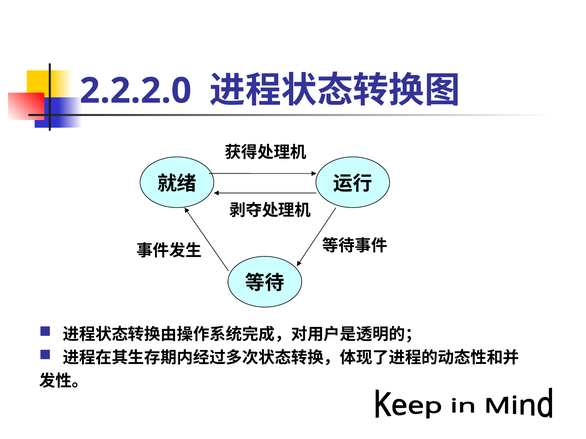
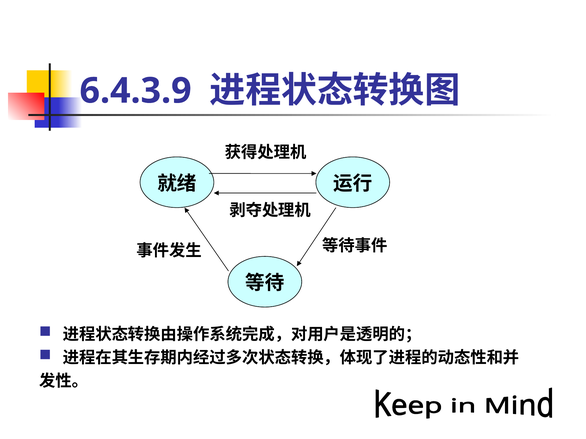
2.2.2.0: 2.2.2.0 -> 6.4.3.9
